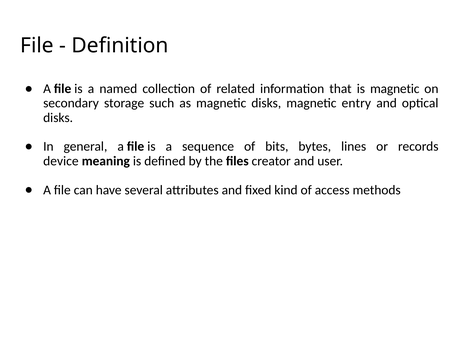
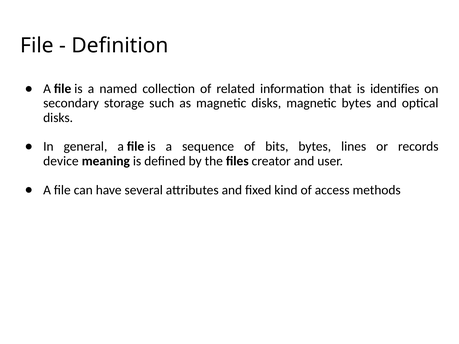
is magnetic: magnetic -> identifies
magnetic entry: entry -> bytes
